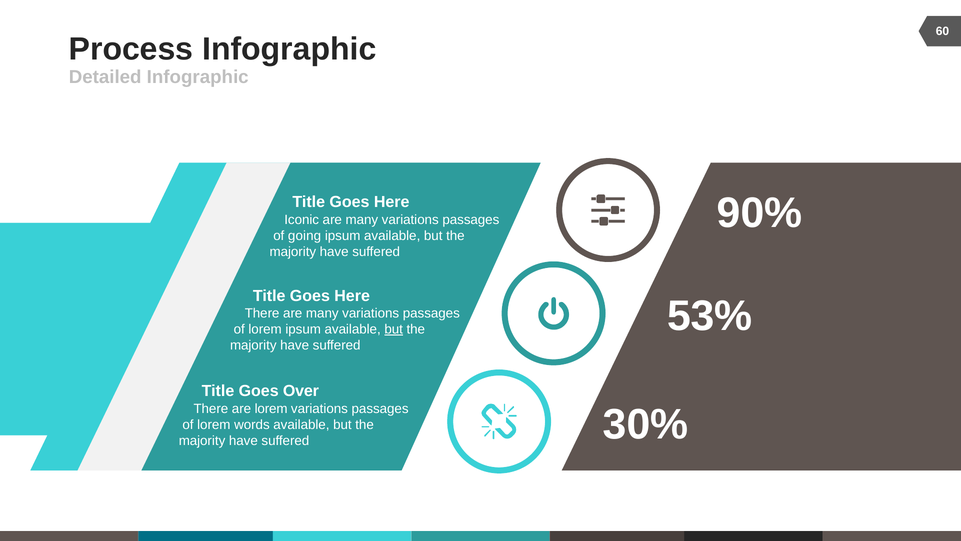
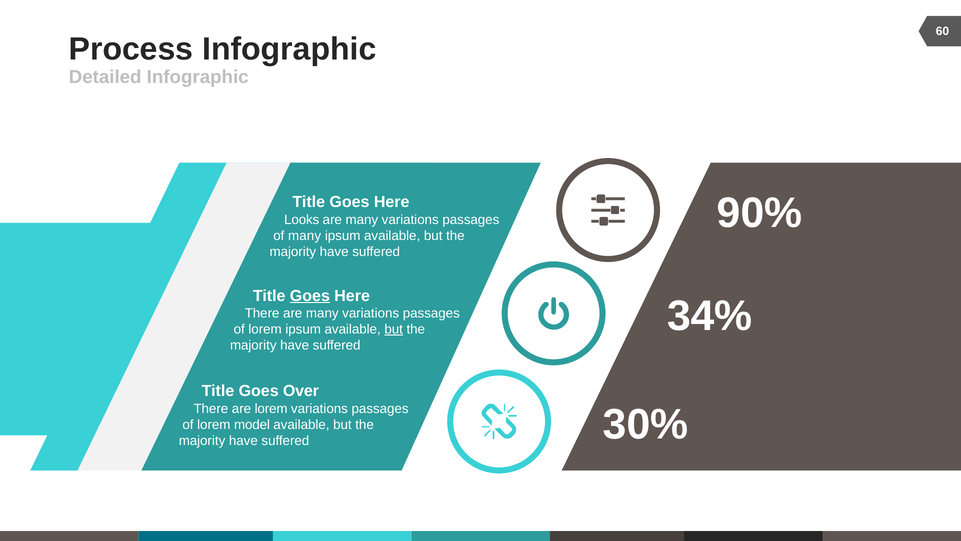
Iconic: Iconic -> Looks
of going: going -> many
Goes at (310, 296) underline: none -> present
53%: 53% -> 34%
words: words -> model
